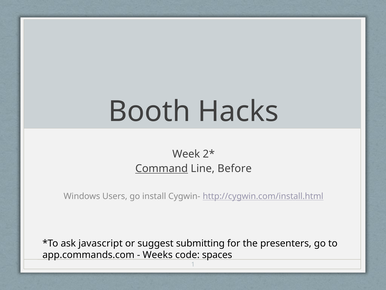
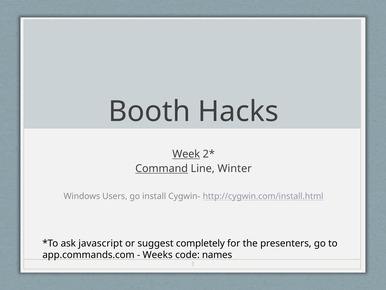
Week underline: none -> present
Before: Before -> Winter
submitting: submitting -> completely
spaces: spaces -> names
